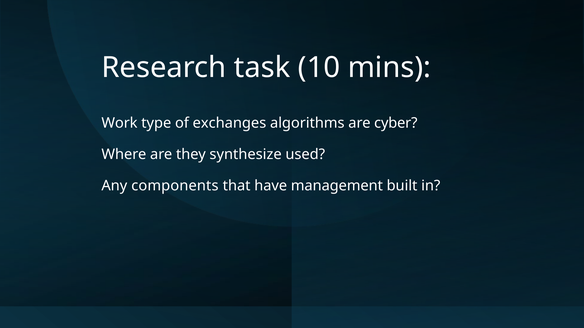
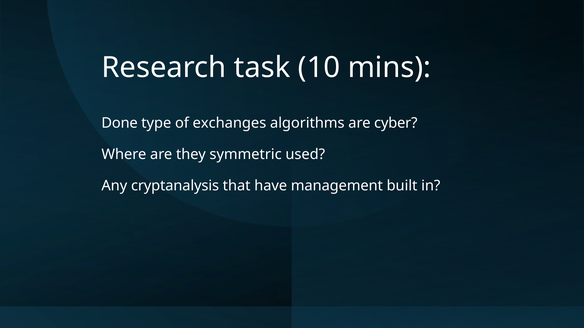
Work: Work -> Done
synthesize: synthesize -> symmetric
components: components -> cryptanalysis
